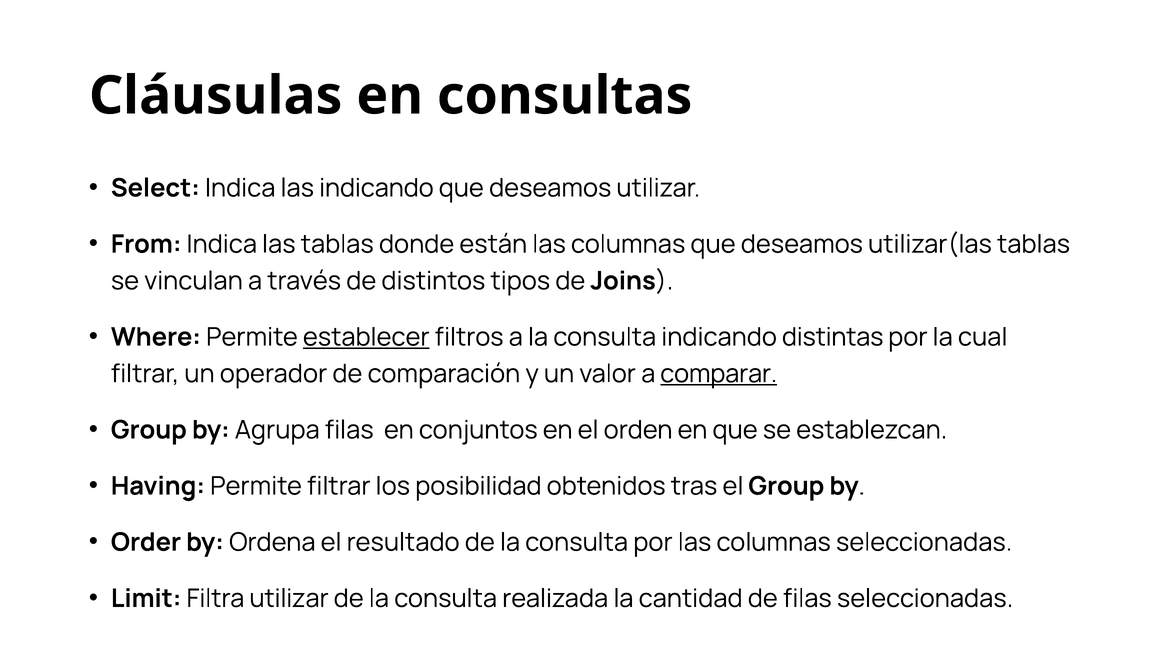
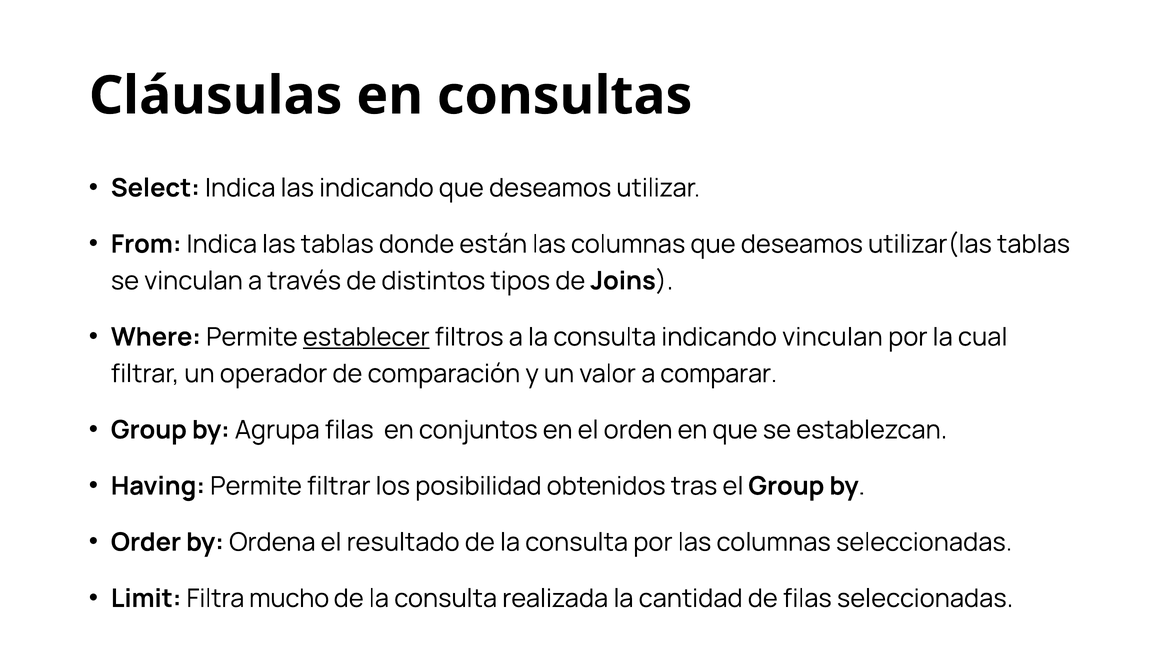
indicando distintas: distintas -> vinculan
comparar underline: present -> none
Filtra utilizar: utilizar -> mucho
